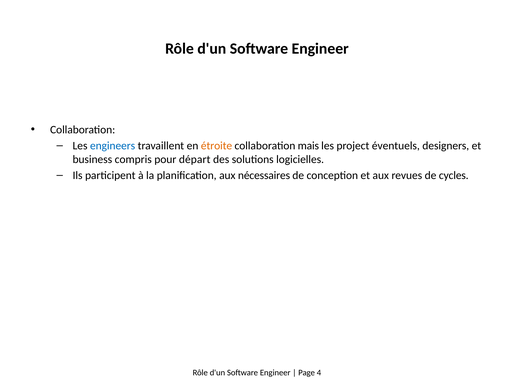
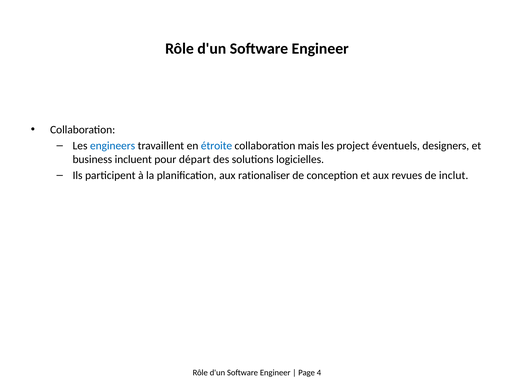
étroite colour: orange -> blue
compris: compris -> incluent
nécessaires: nécessaires -> rationaliser
cycles: cycles -> inclut
